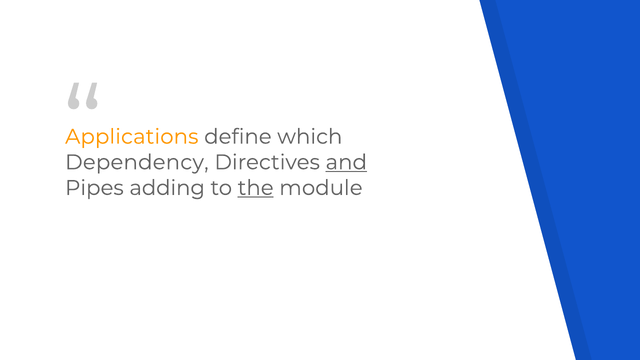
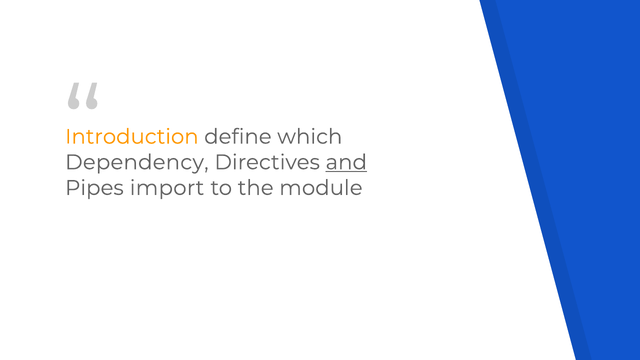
Applications: Applications -> Introduction
adding: adding -> import
the underline: present -> none
